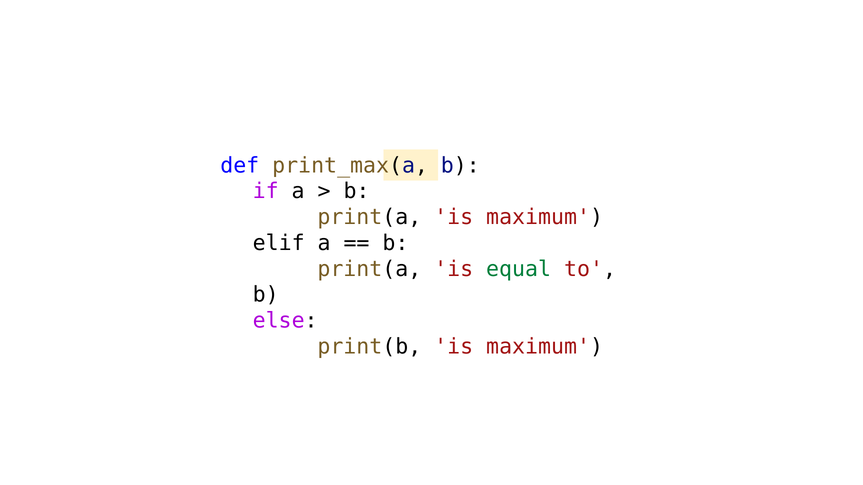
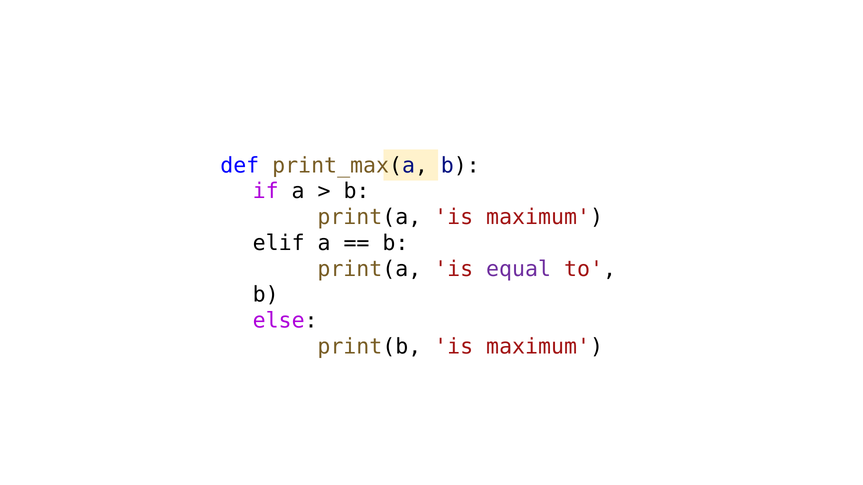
equal colour: green -> purple
